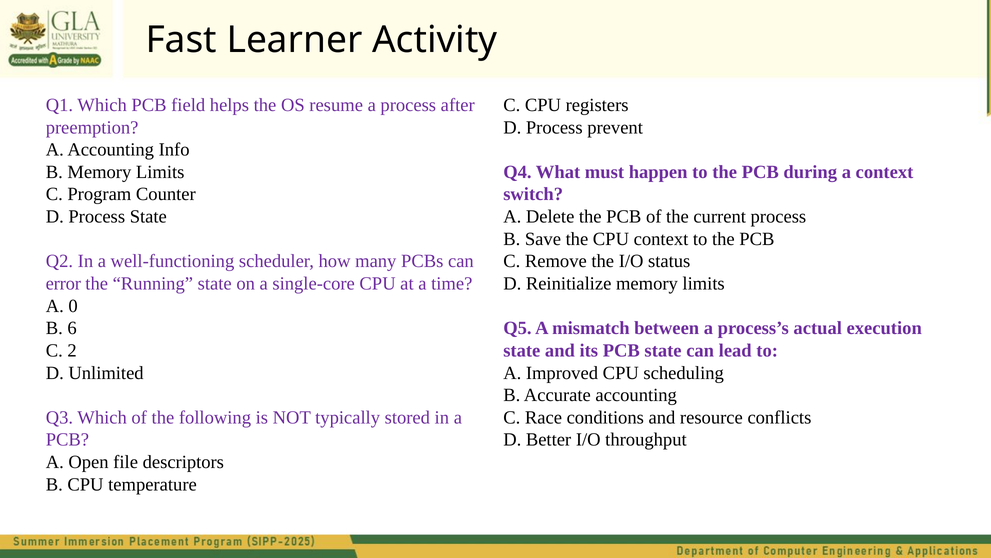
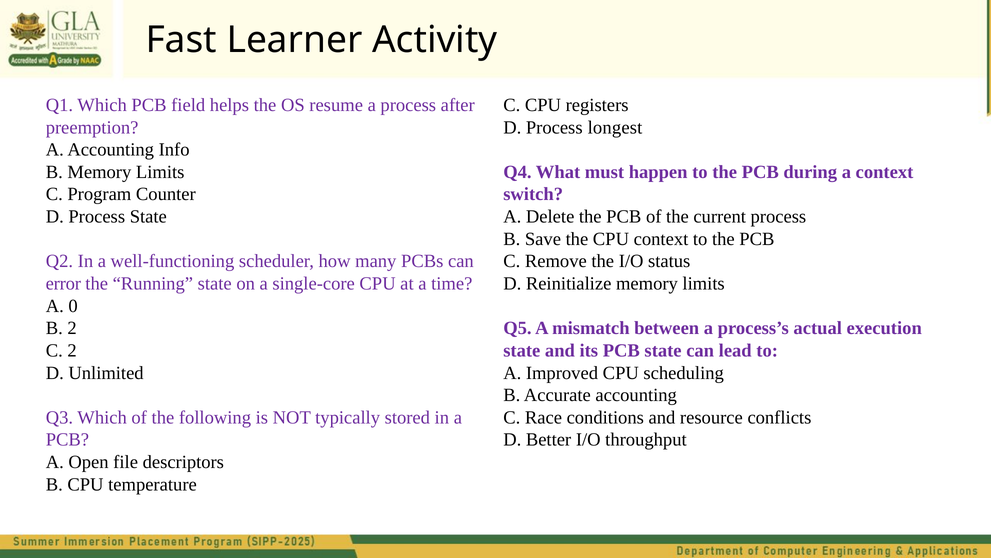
prevent: prevent -> longest
B 6: 6 -> 2
